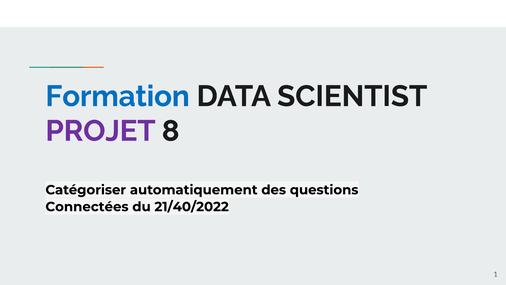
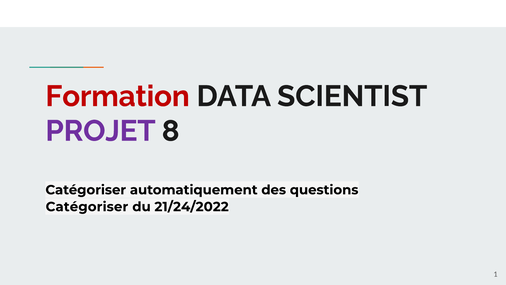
Formation colour: blue -> red
Connectées at (87, 207): Connectées -> Catégoriser
21/40/2022: 21/40/2022 -> 21/24/2022
